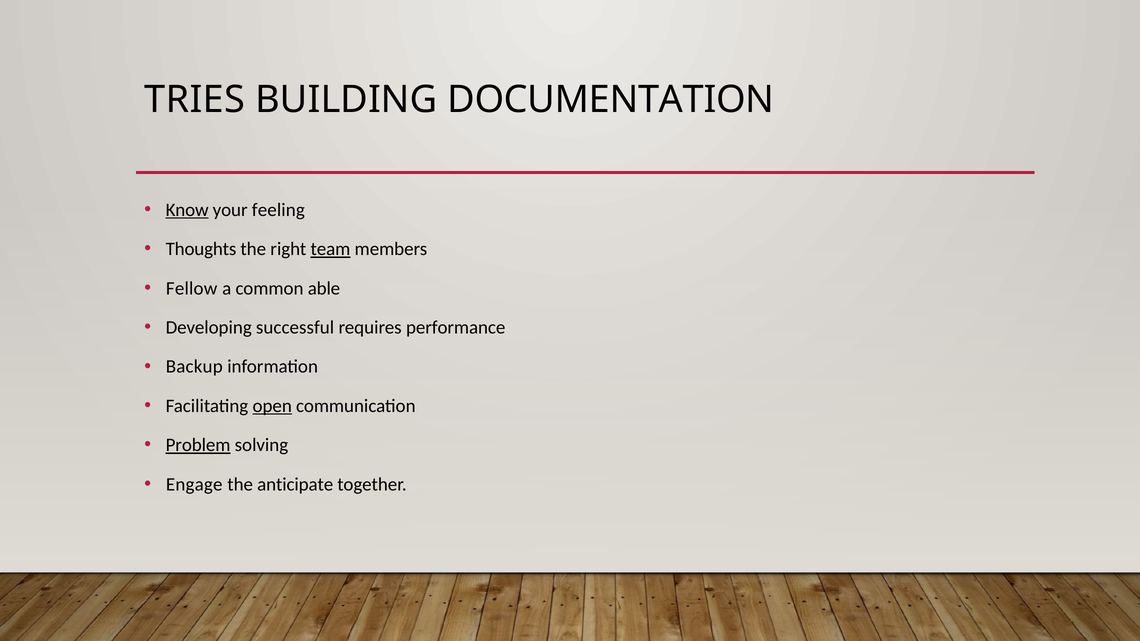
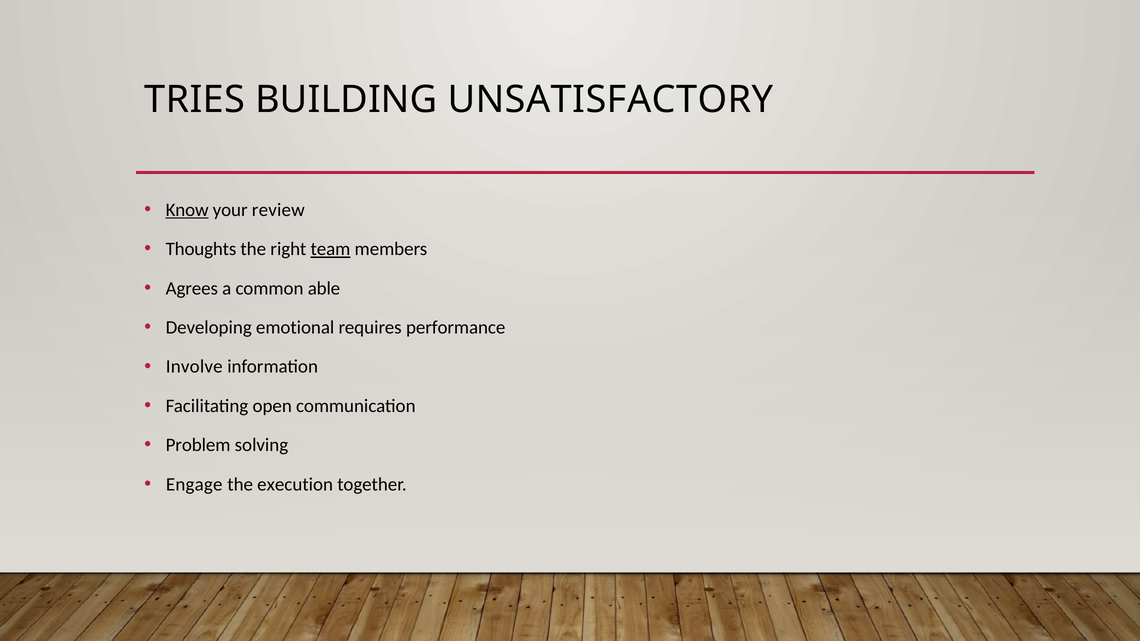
DOCUMENTATION: DOCUMENTATION -> UNSATISFACTORY
feeling: feeling -> review
Fellow: Fellow -> Agrees
successful: successful -> emotional
Backup: Backup -> Involve
open underline: present -> none
Problem underline: present -> none
anticipate: anticipate -> execution
